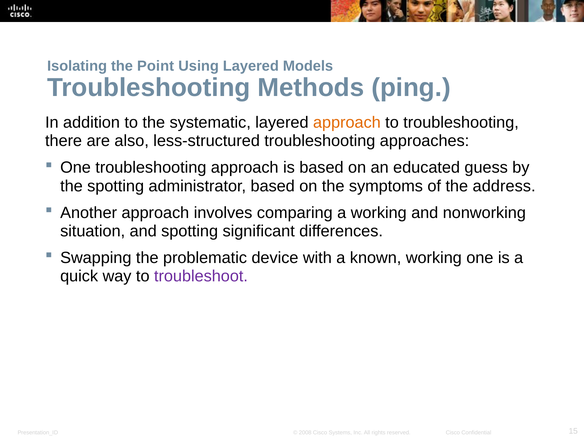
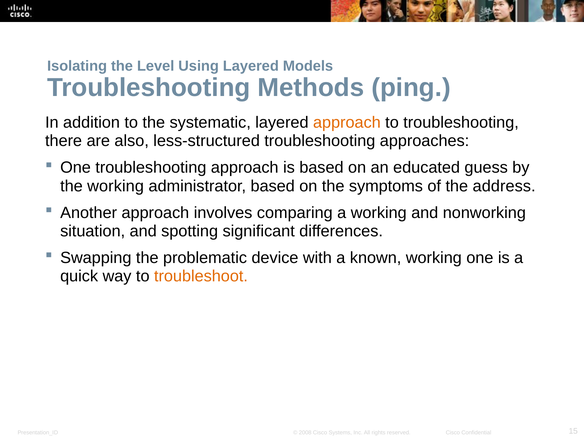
Point: Point -> Level
the spotting: spotting -> working
troubleshoot colour: purple -> orange
